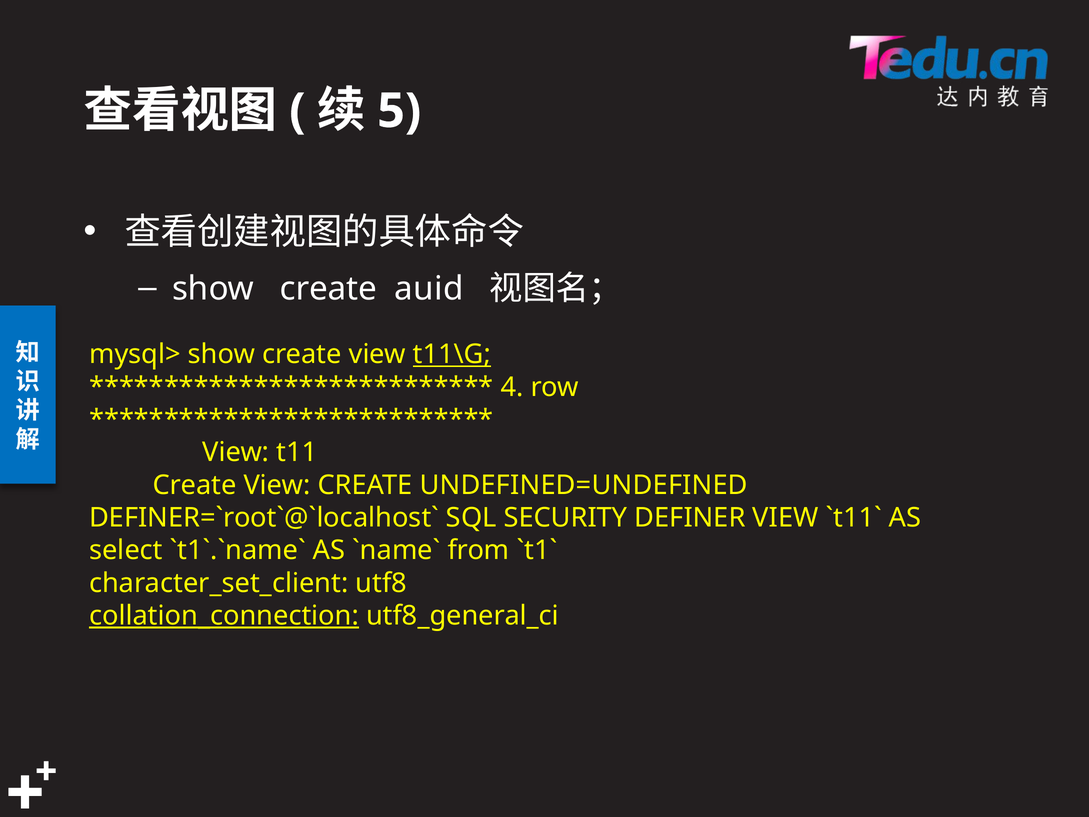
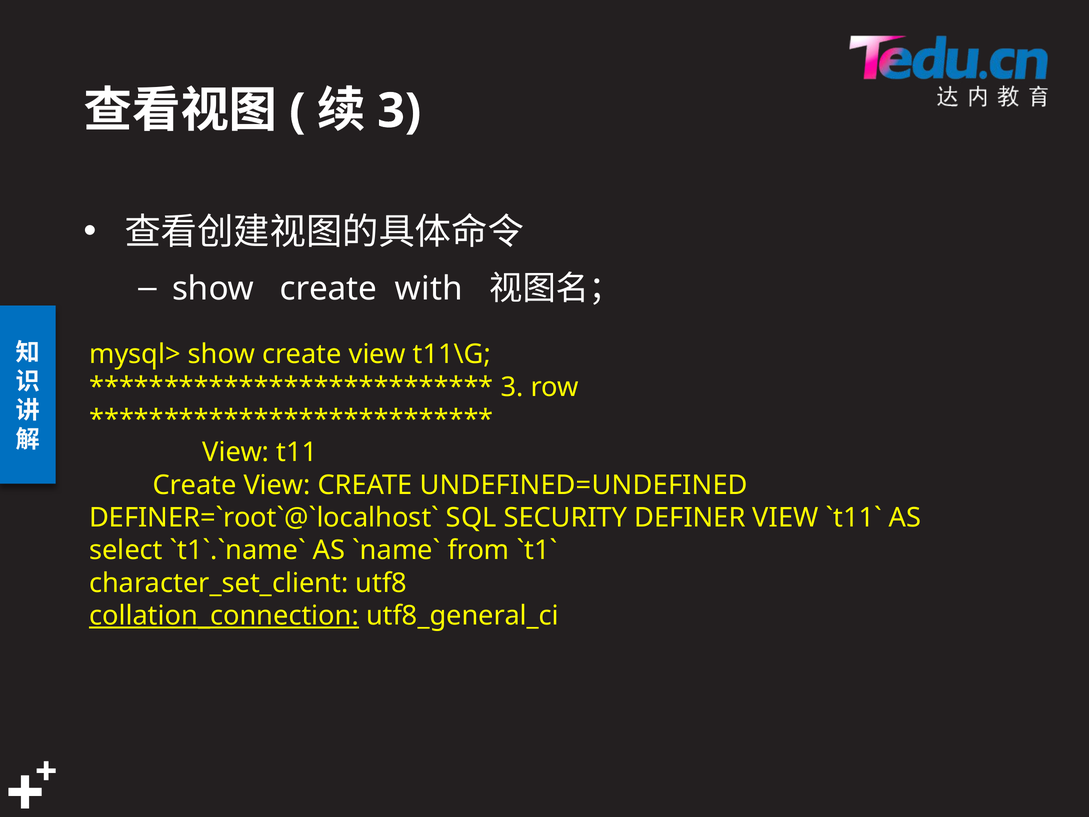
5 at (399, 111): 5 -> 3
auid: auid -> with
t11\G underline: present -> none
4 at (512, 387): 4 -> 3
